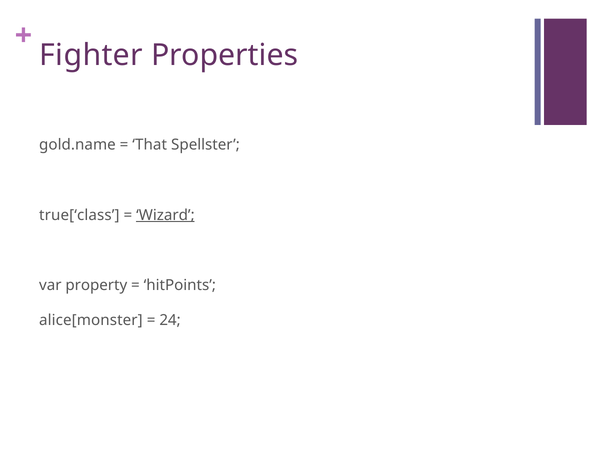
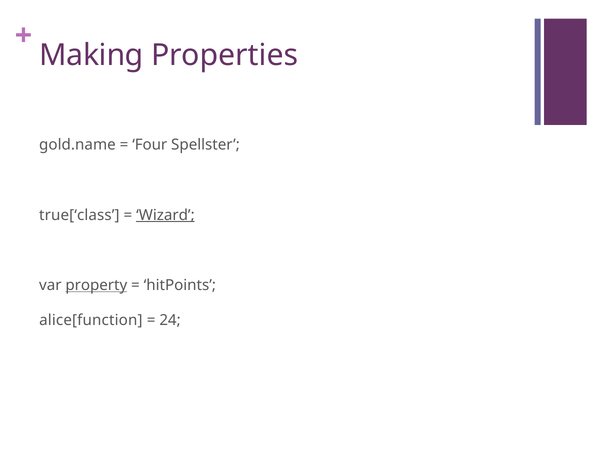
Fighter: Fighter -> Making
That: That -> Four
property underline: none -> present
alice[monster: alice[monster -> alice[function
